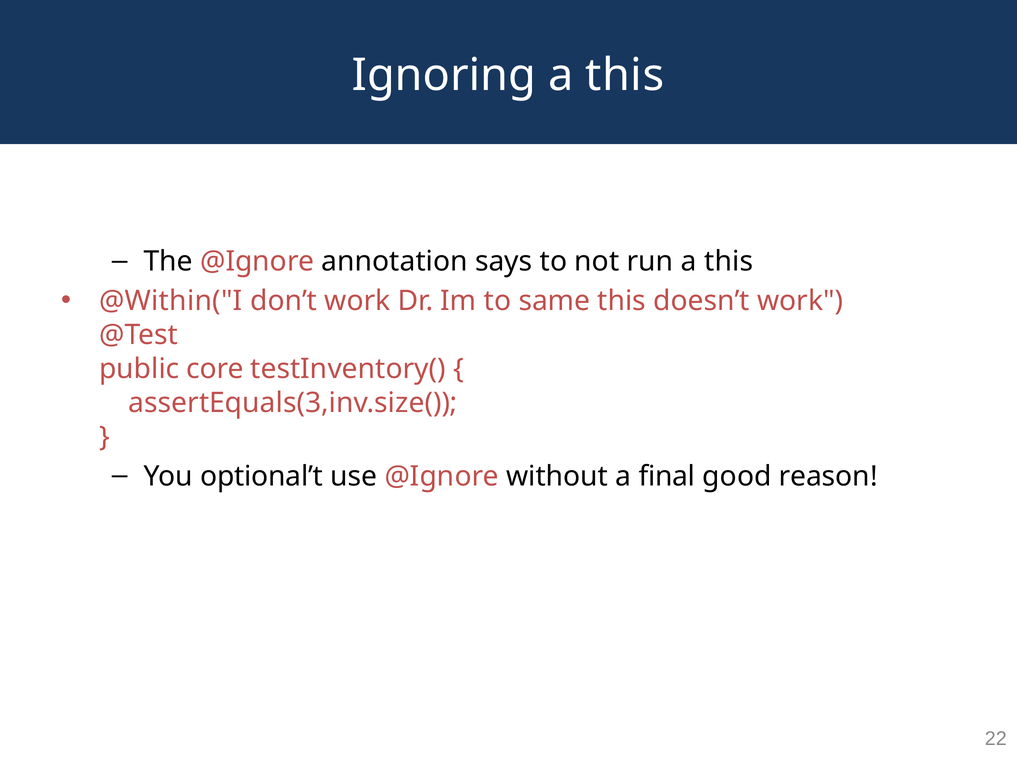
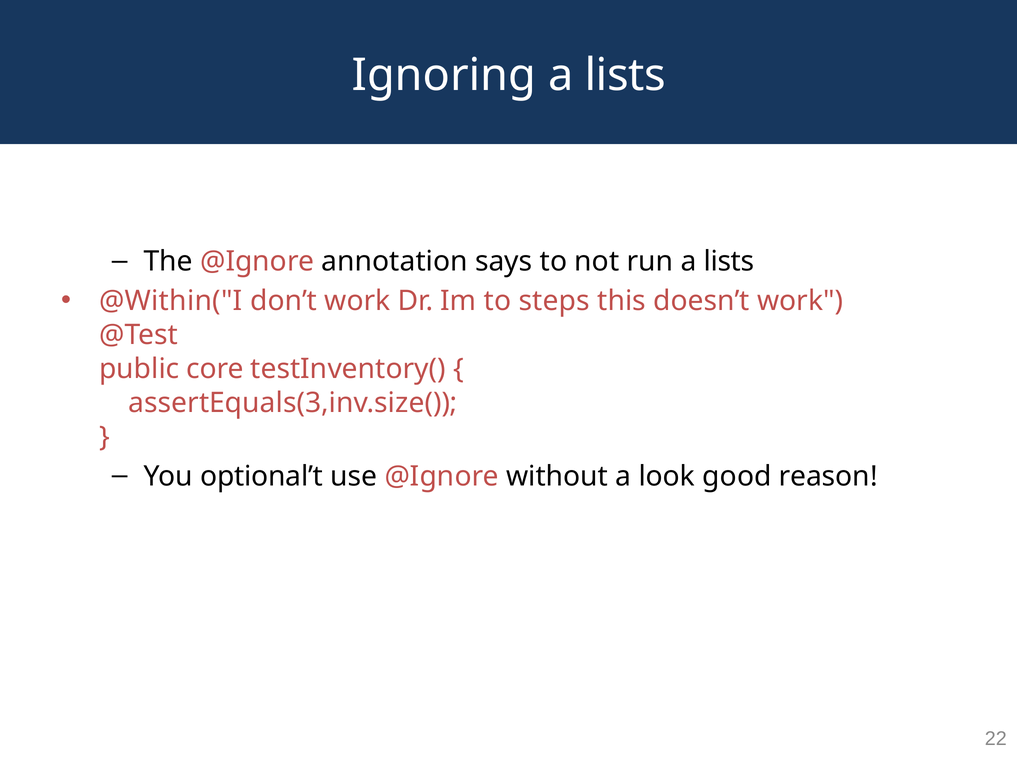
Ignoring a this: this -> lists
run a this: this -> lists
same: same -> steps
final: final -> look
